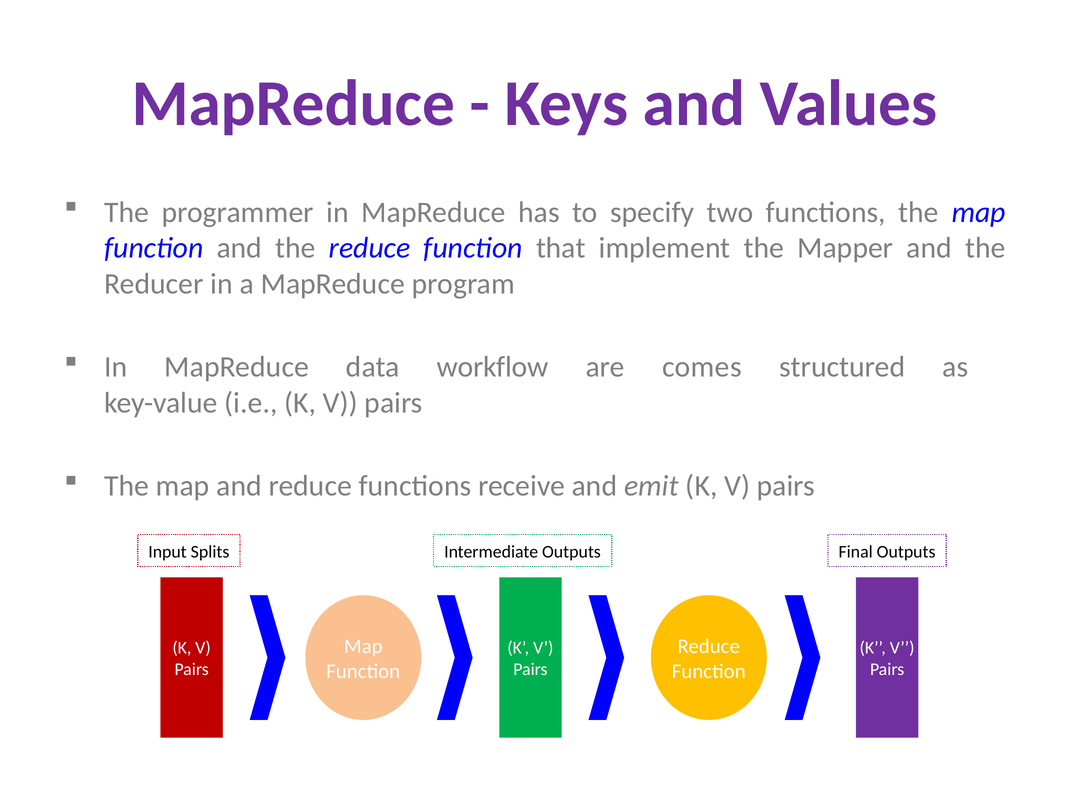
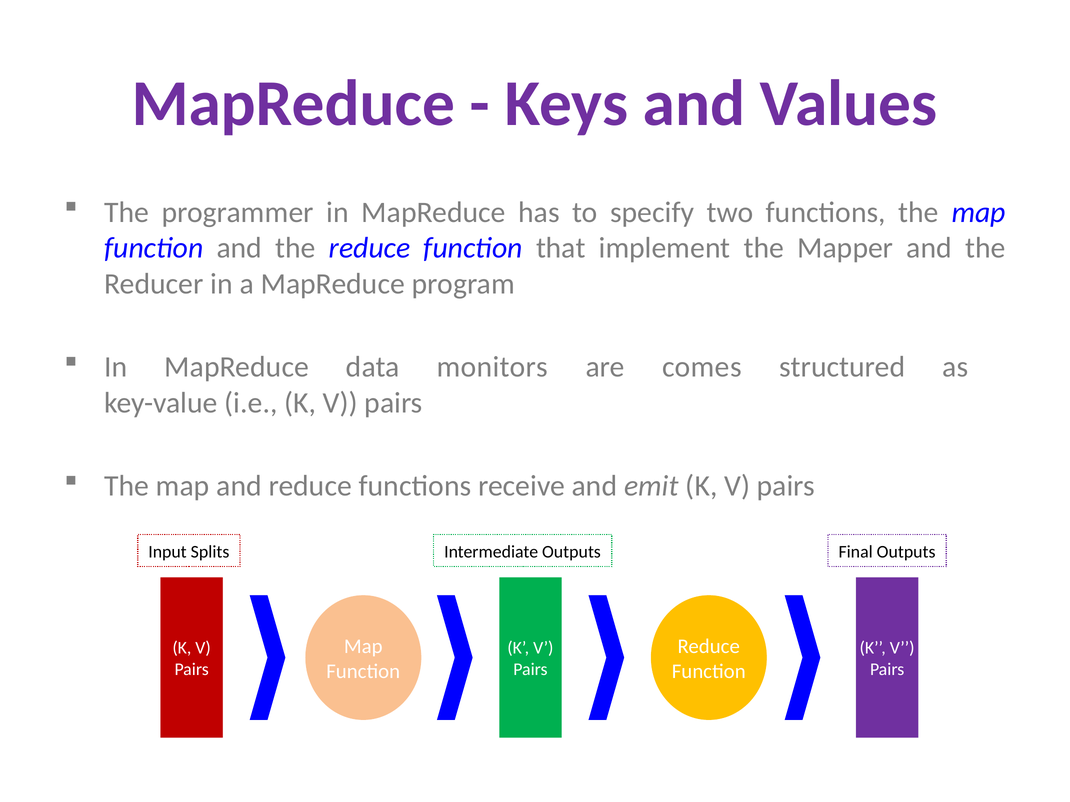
workflow: workflow -> monitors
